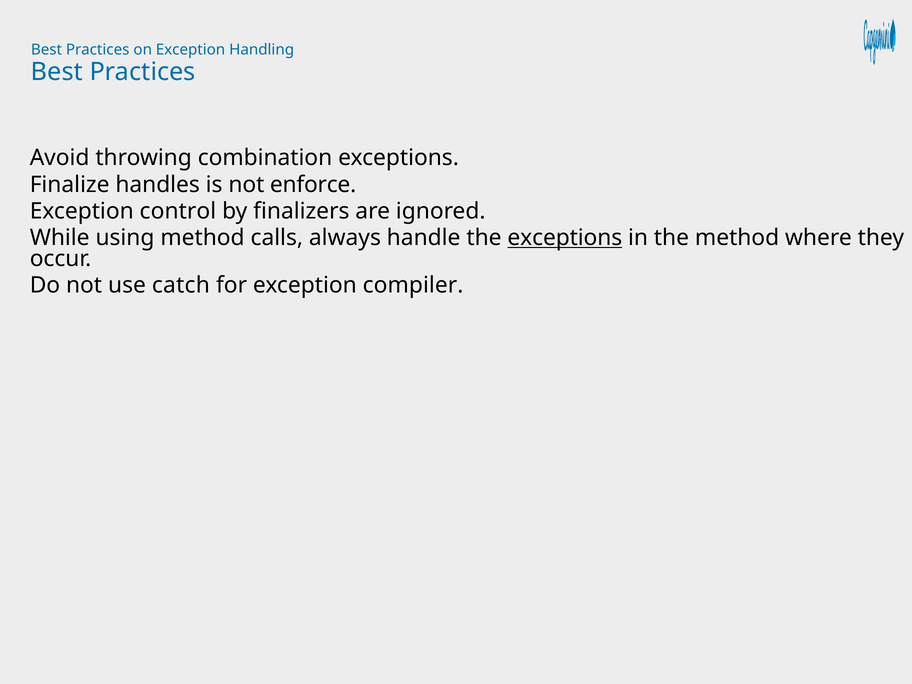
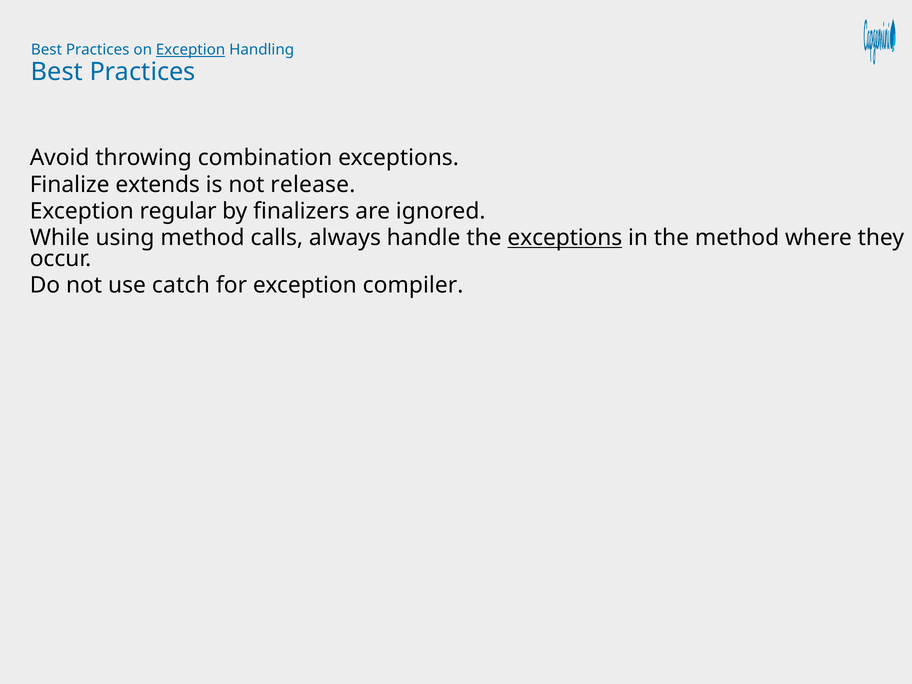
Exception at (191, 50) underline: none -> present
handles: handles -> extends
enforce: enforce -> release
control: control -> regular
